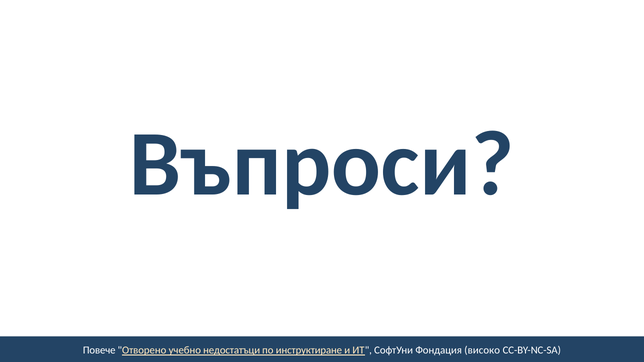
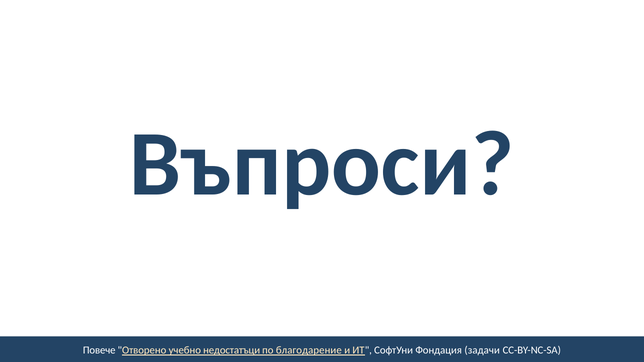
инструктиране: инструктиране -> благодарение
високо: високо -> задачи
